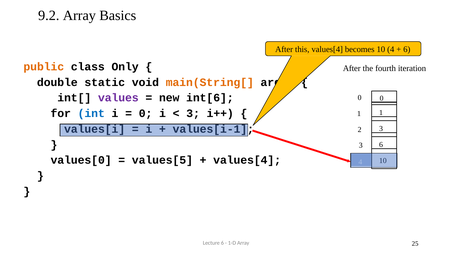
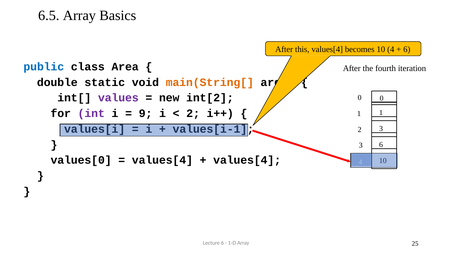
9.2: 9.2 -> 6.5
public colour: orange -> blue
Only: Only -> Area
int[6: int[6 -> int[2
int colour: blue -> purple
0 at (146, 113): 0 -> 9
3 at (193, 113): 3 -> 2
values[5 at (162, 160): values[5 -> values[4
